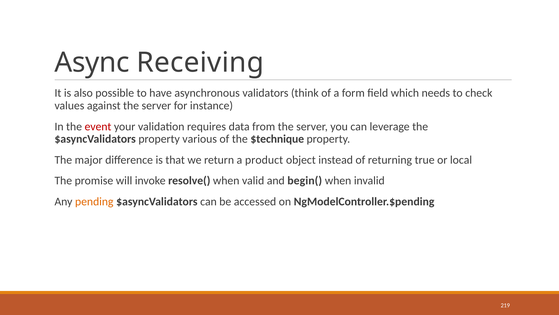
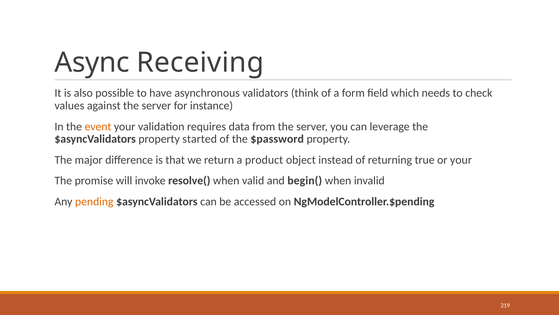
event colour: red -> orange
various: various -> started
$technique: $technique -> $password
or local: local -> your
